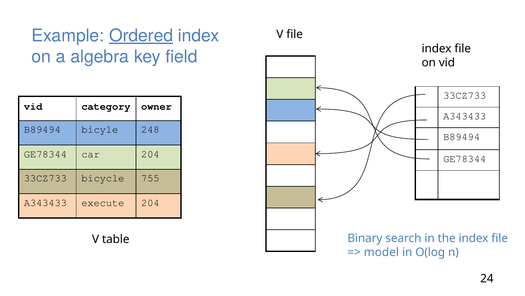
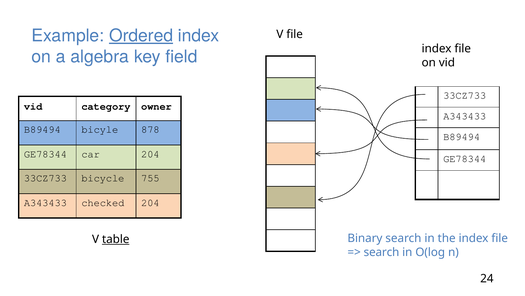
248: 248 -> 878
execute: execute -> checked
table underline: none -> present
model at (381, 252): model -> search
